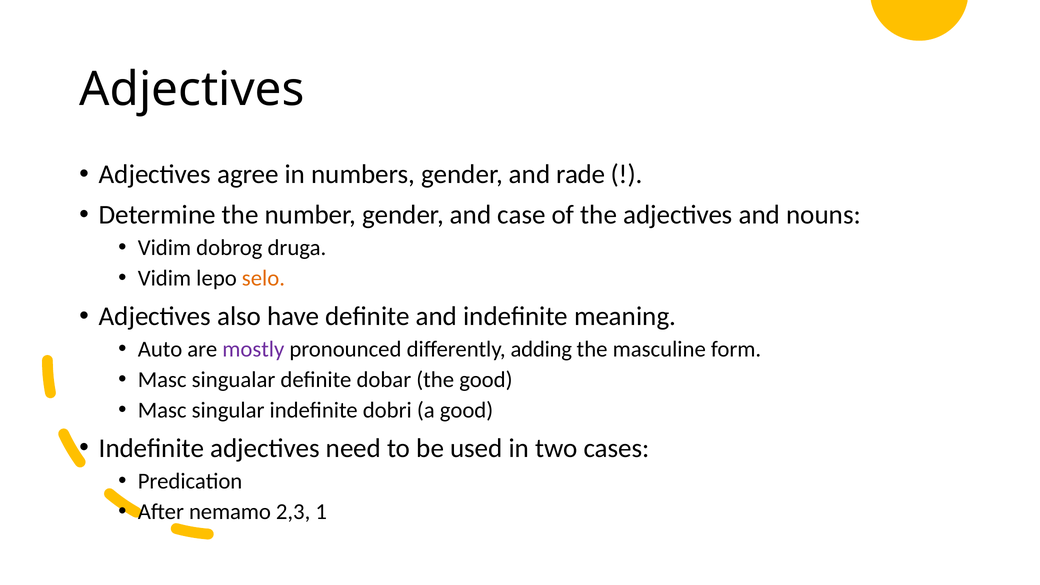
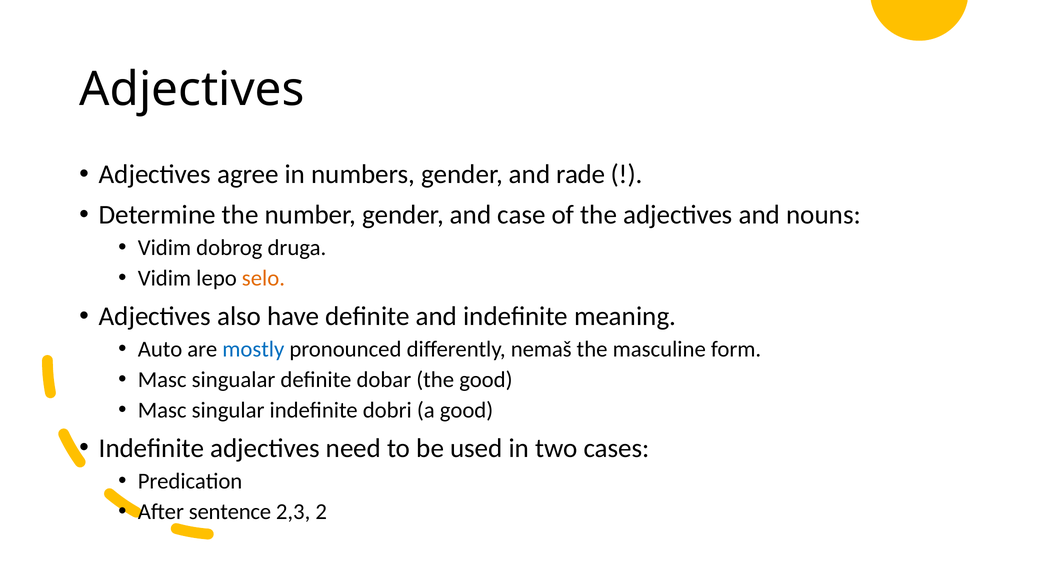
mostly colour: purple -> blue
adding: adding -> nemaš
nemamo: nemamo -> sentence
1: 1 -> 2
